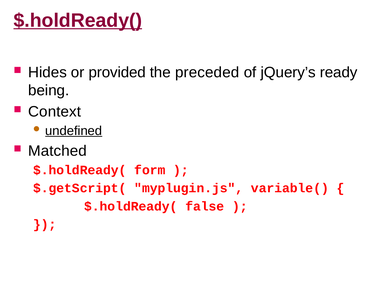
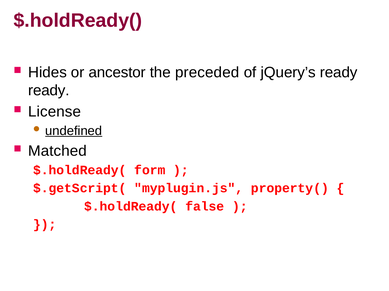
$.holdReady( at (78, 20) underline: present -> none
provided: provided -> ancestor
being at (49, 91): being -> ready
Context: Context -> License
variable(: variable( -> property(
